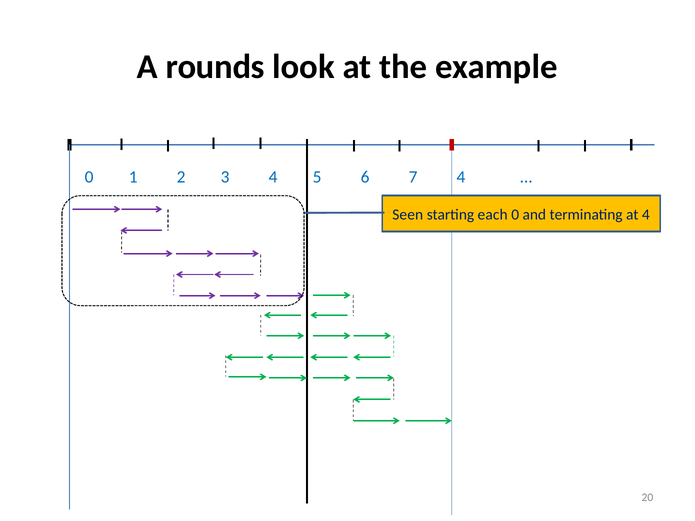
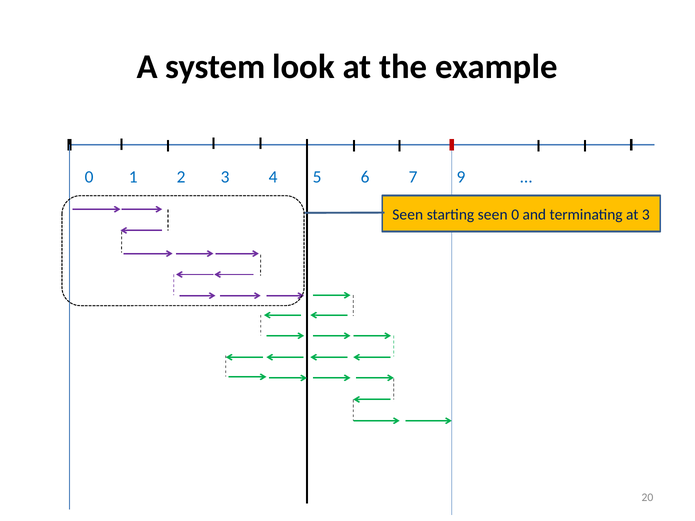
rounds: rounds -> system
7 4: 4 -> 9
starting each: each -> seen
at 4: 4 -> 3
